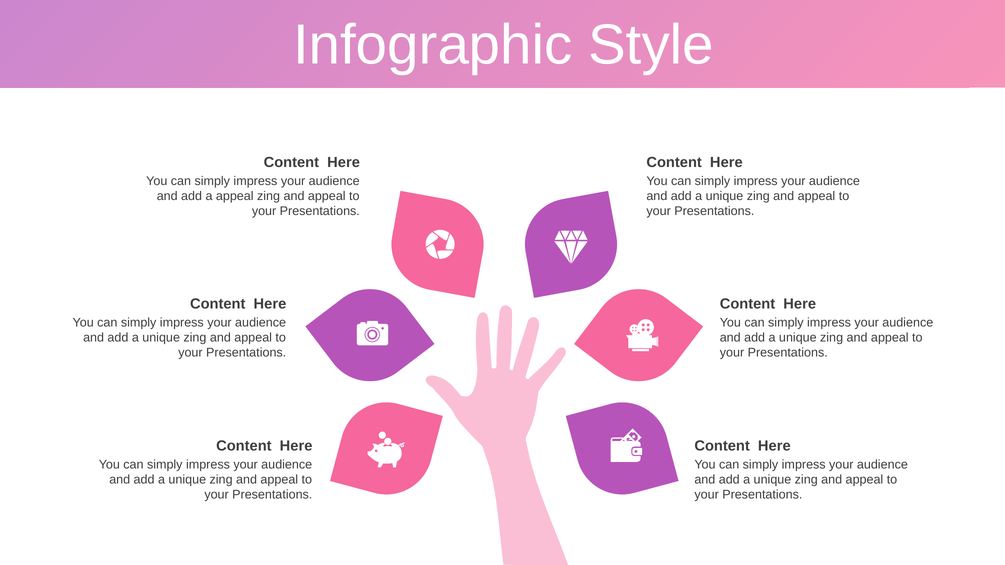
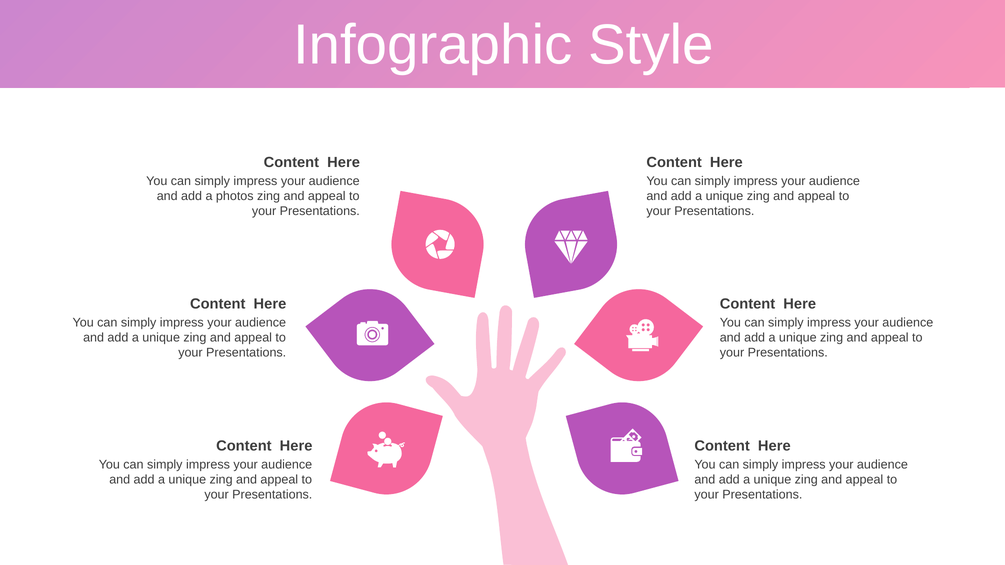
a appeal: appeal -> photos
